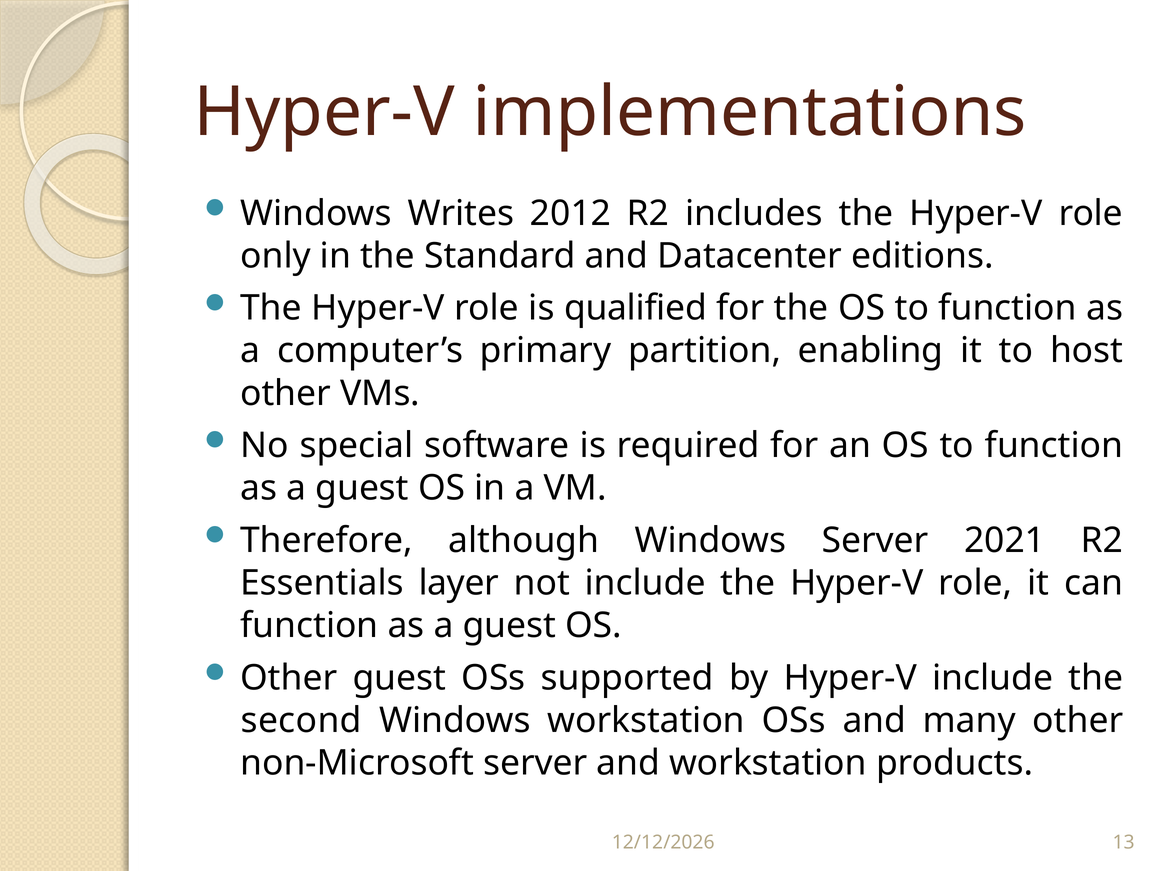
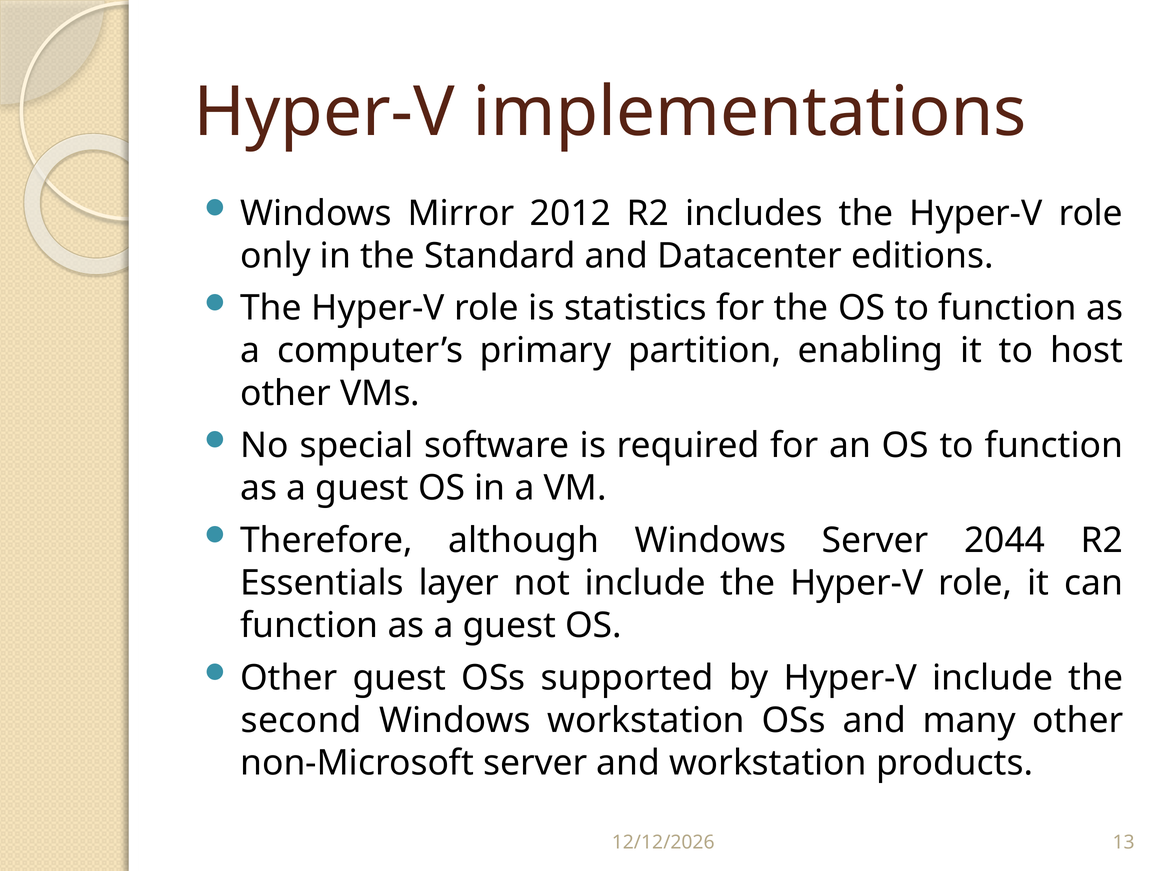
Writes: Writes -> Mirror
qualified: qualified -> statistics
2021: 2021 -> 2044
